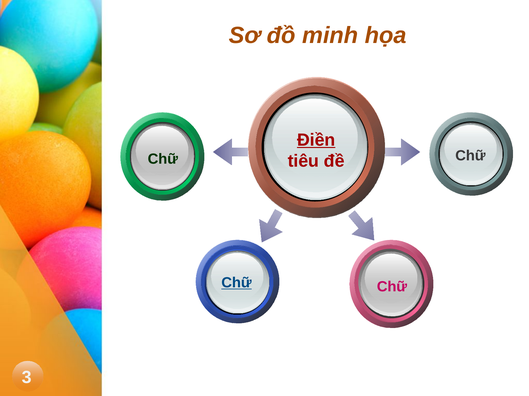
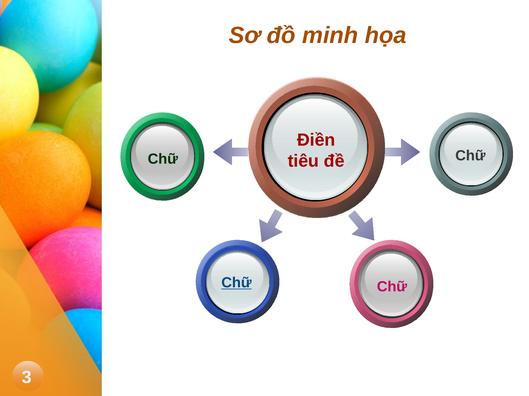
Điền underline: present -> none
